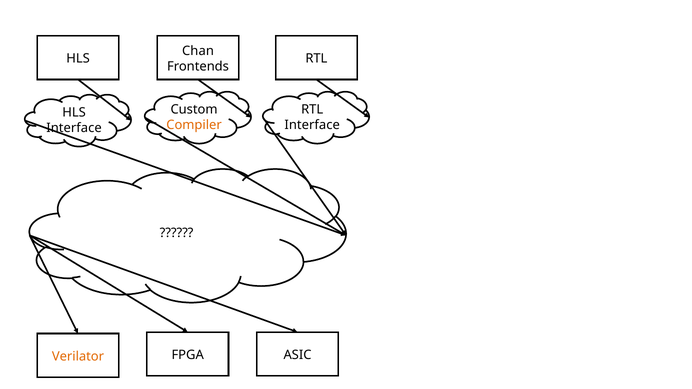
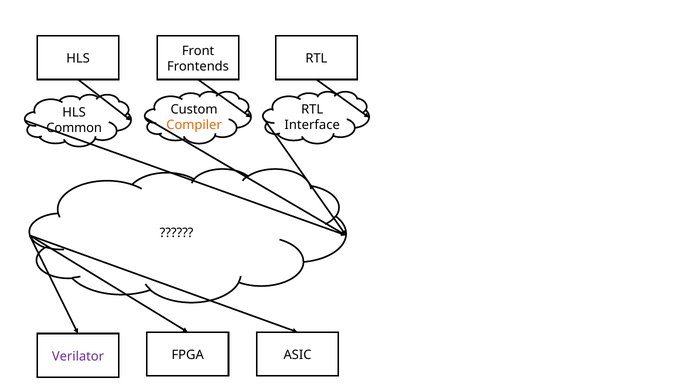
Chan: Chan -> Front
Interface at (74, 128): Interface -> Common
Verilator colour: orange -> purple
